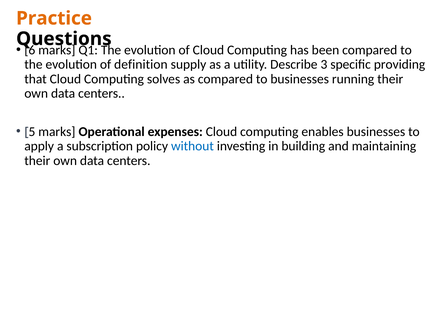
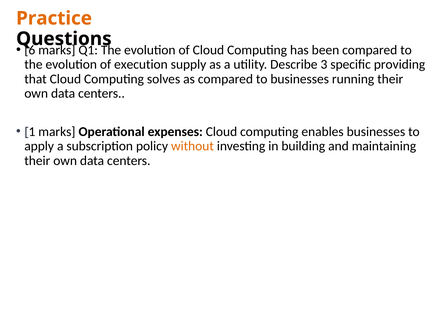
definition: definition -> execution
5: 5 -> 1
without colour: blue -> orange
